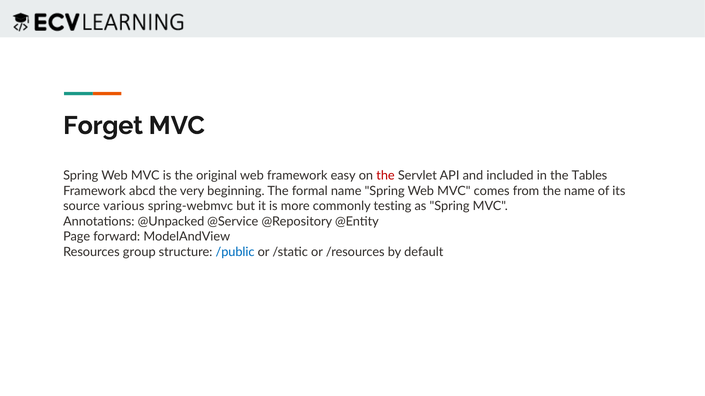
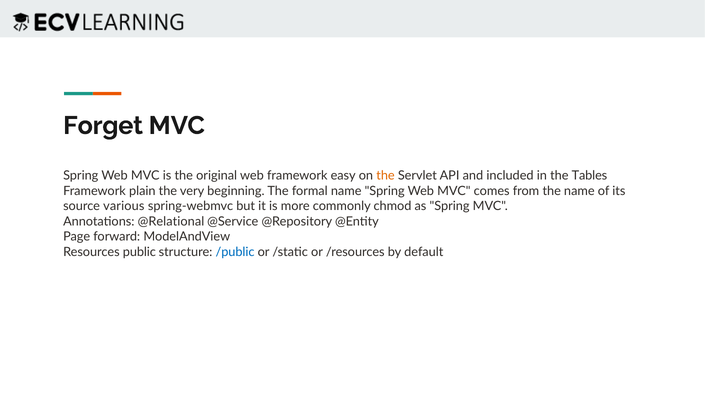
the at (386, 176) colour: red -> orange
abcd: abcd -> plain
testing: testing -> chmod
@Unpacked: @Unpacked -> @Relational
group: group -> public
